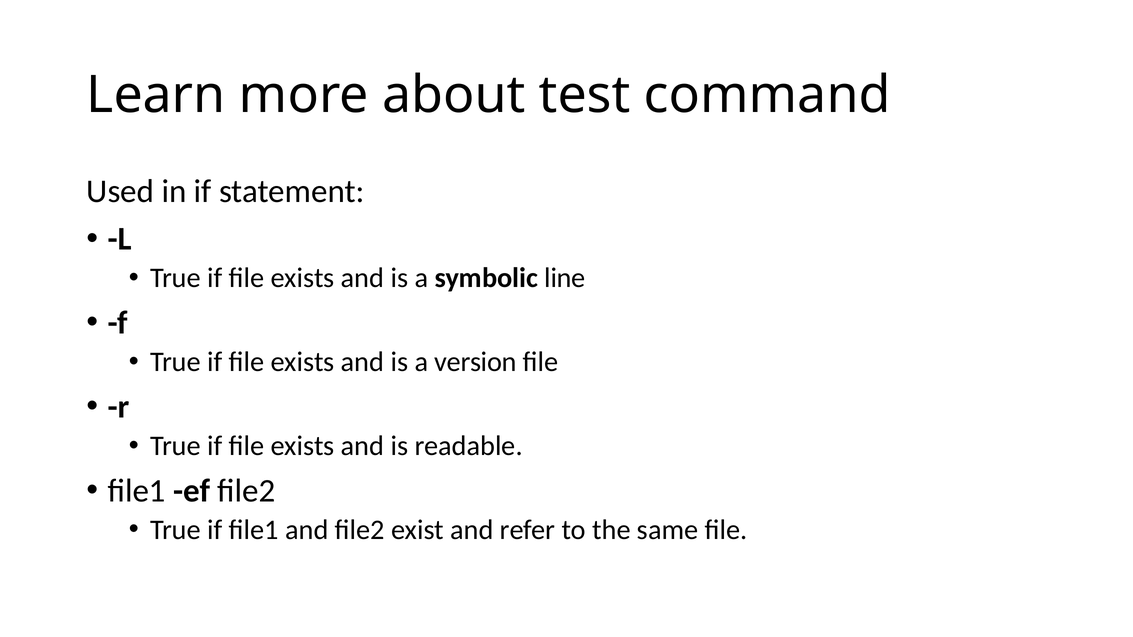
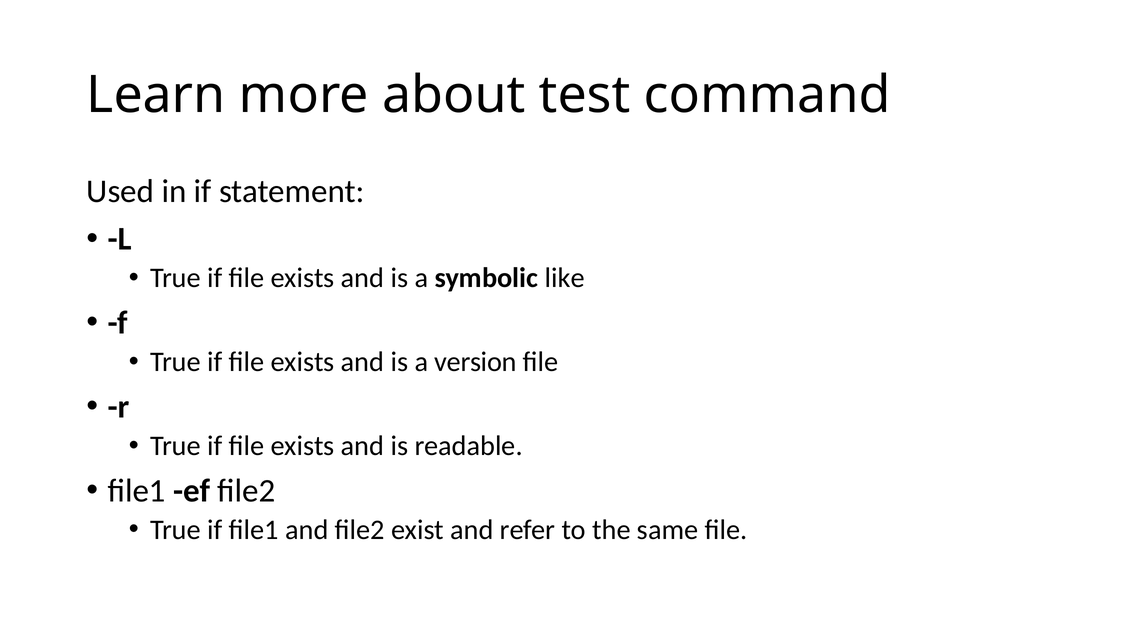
line: line -> like
